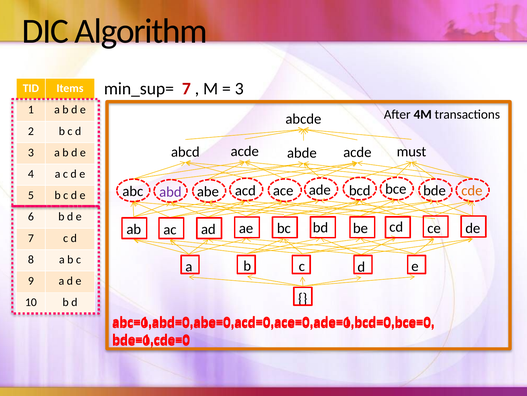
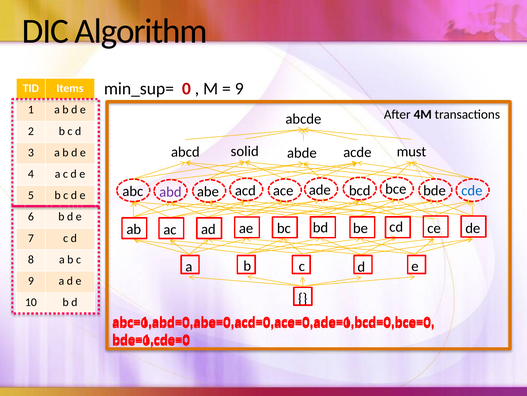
min_sup= 7: 7 -> 0
3 at (239, 88): 3 -> 9
abcd acde: acde -> solid
cde colour: orange -> blue
